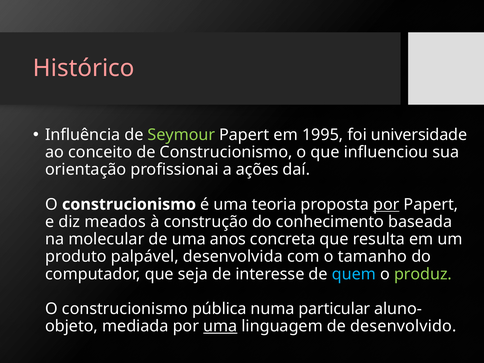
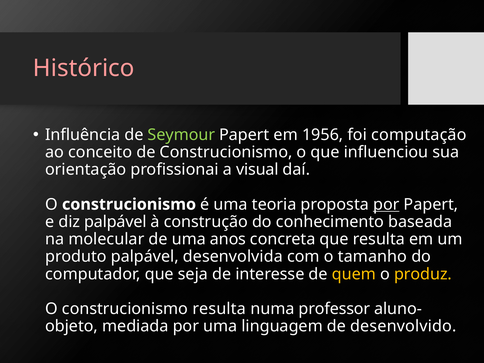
1995: 1995 -> 1956
universidade: universidade -> computação
ações: ações -> visual
diz meados: meados -> palpável
quem colour: light blue -> yellow
produz colour: light green -> yellow
construcionismo pública: pública -> resulta
particular: particular -> professor
uma at (220, 326) underline: present -> none
